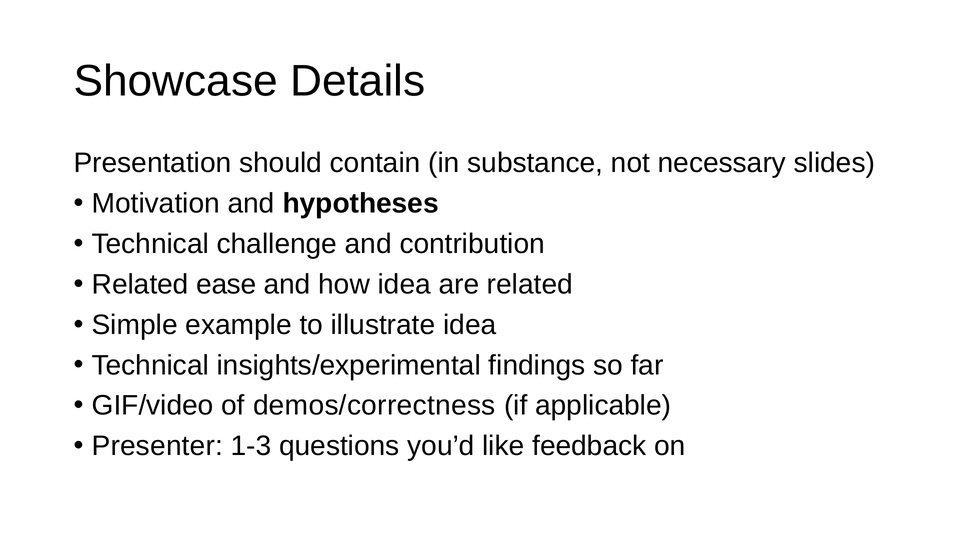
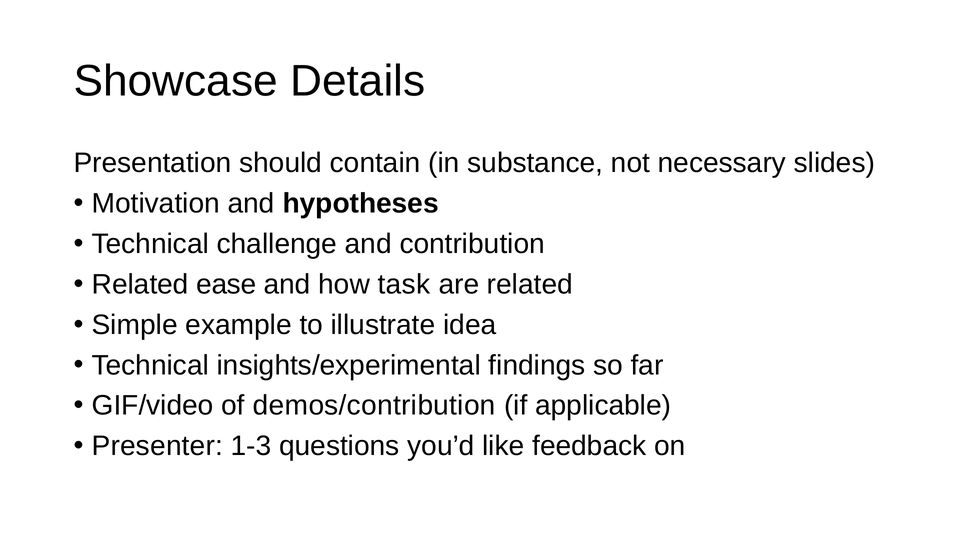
how idea: idea -> task
demos/correctness: demos/correctness -> demos/contribution
